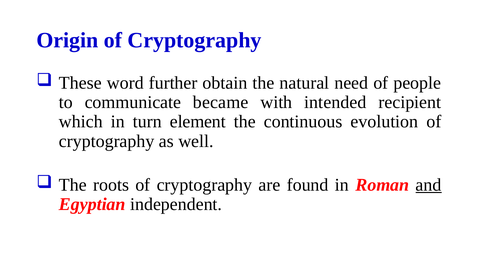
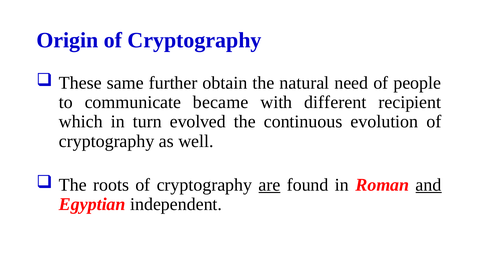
word: word -> same
intended: intended -> different
element: element -> evolved
are underline: none -> present
